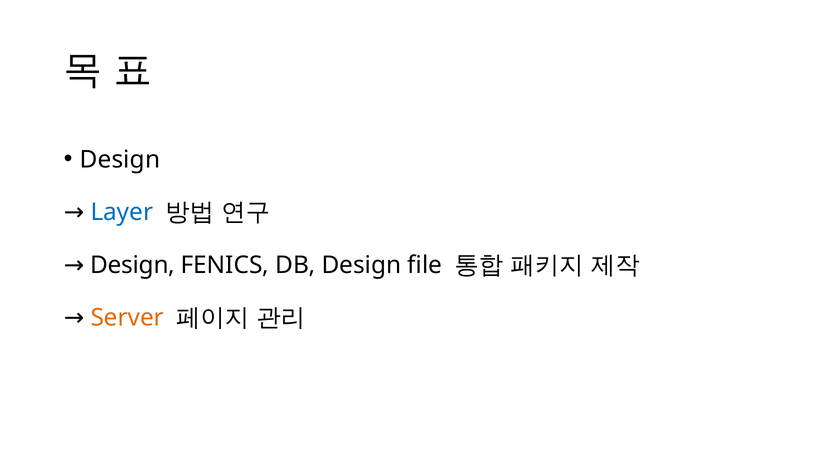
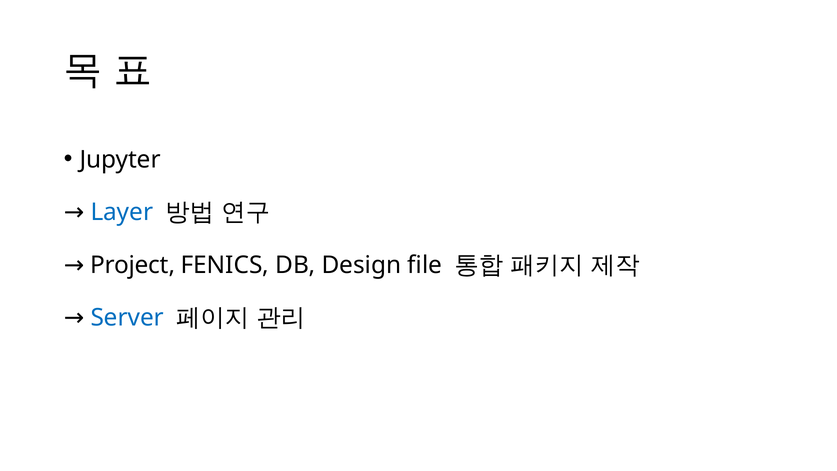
Design at (120, 159): Design -> Jupyter
Design at (133, 265): Design -> Project
Server colour: orange -> blue
